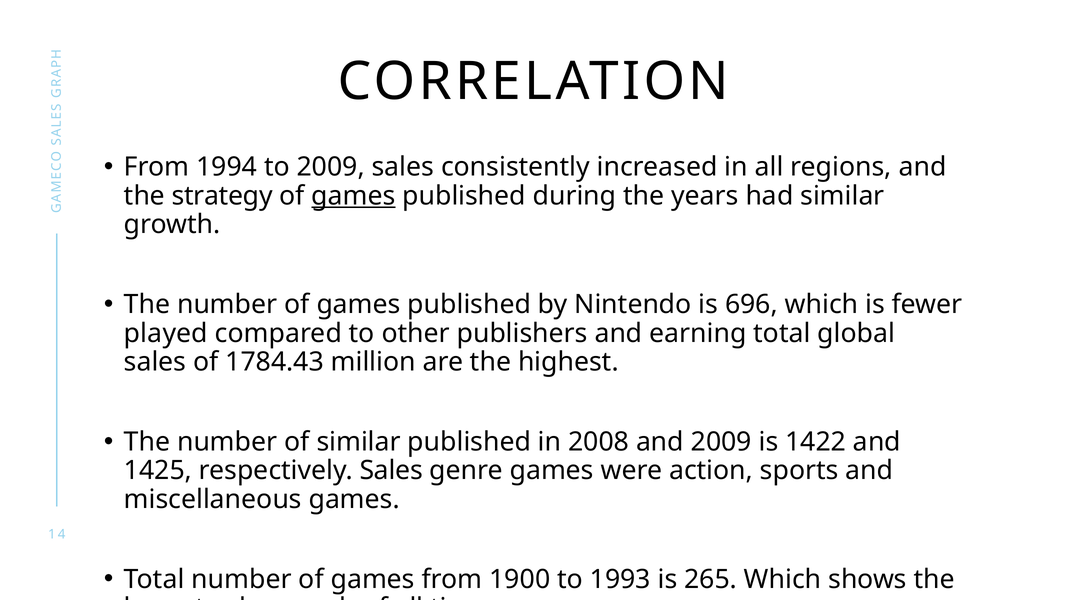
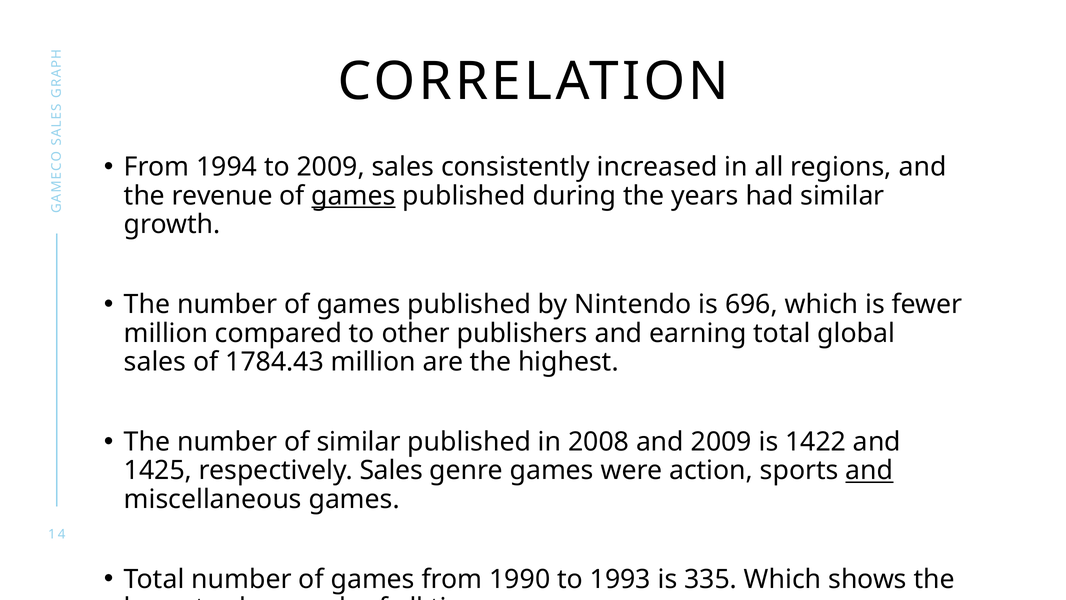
strategy: strategy -> revenue
played at (166, 333): played -> million
and at (869, 470) underline: none -> present
1900: 1900 -> 1990
265: 265 -> 335
